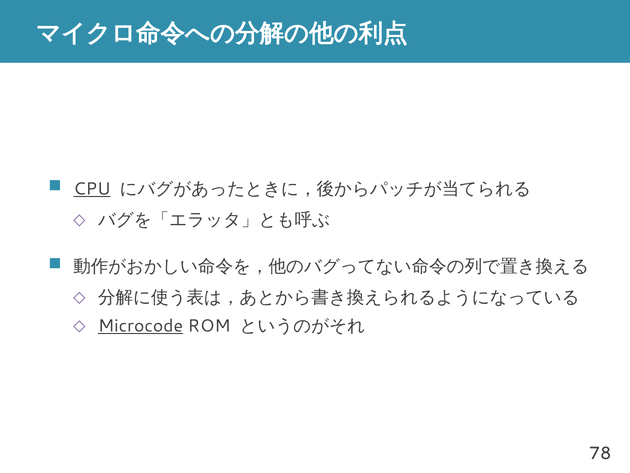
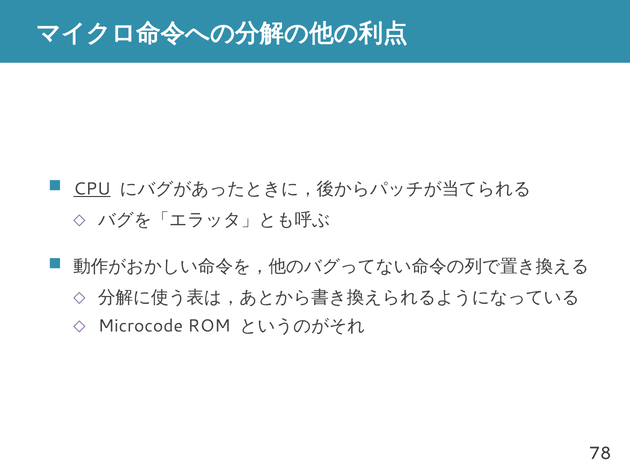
Microcode underline: present -> none
